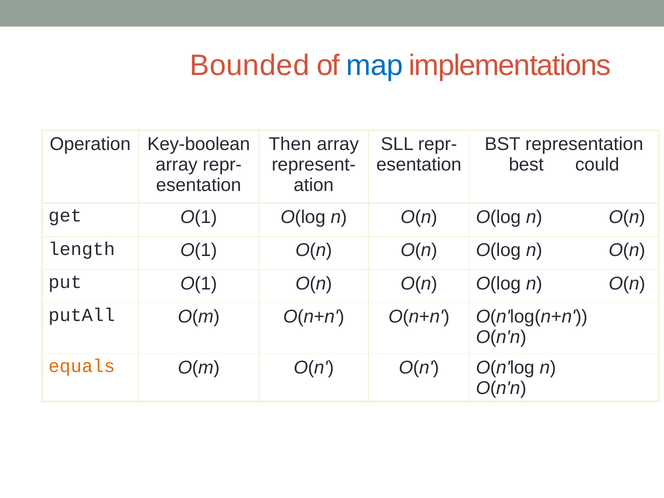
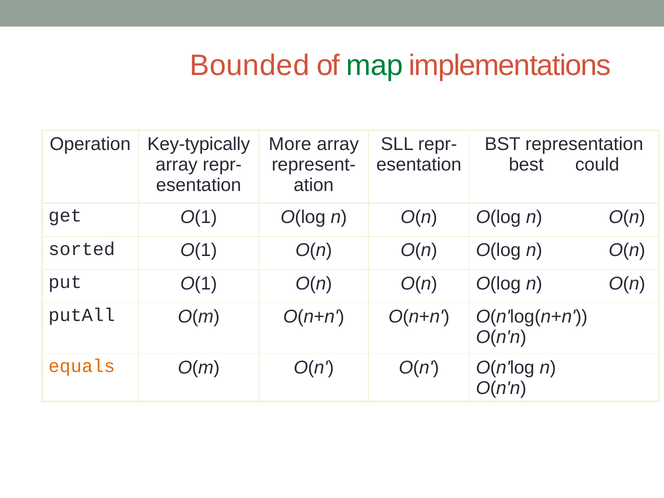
map colour: blue -> green
Key-boolean: Key-boolean -> Key-typically
Then: Then -> More
length: length -> sorted
